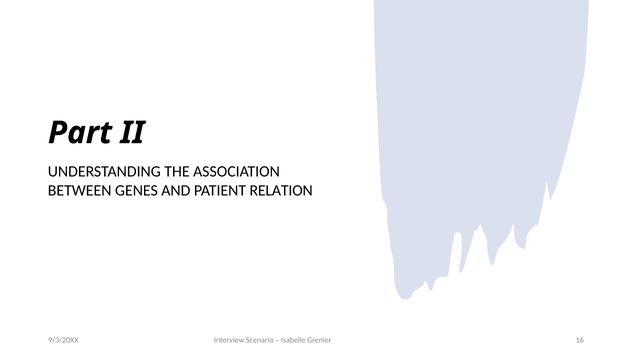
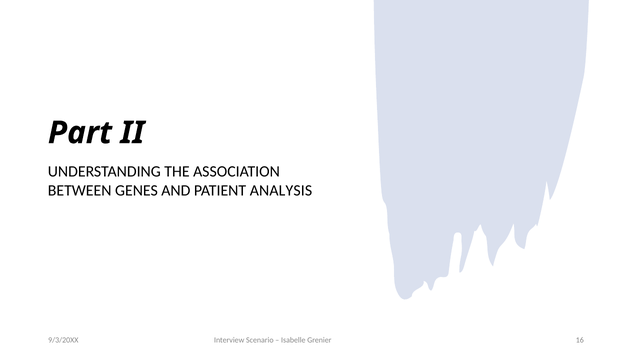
RELATION: RELATION -> ANALYSIS
